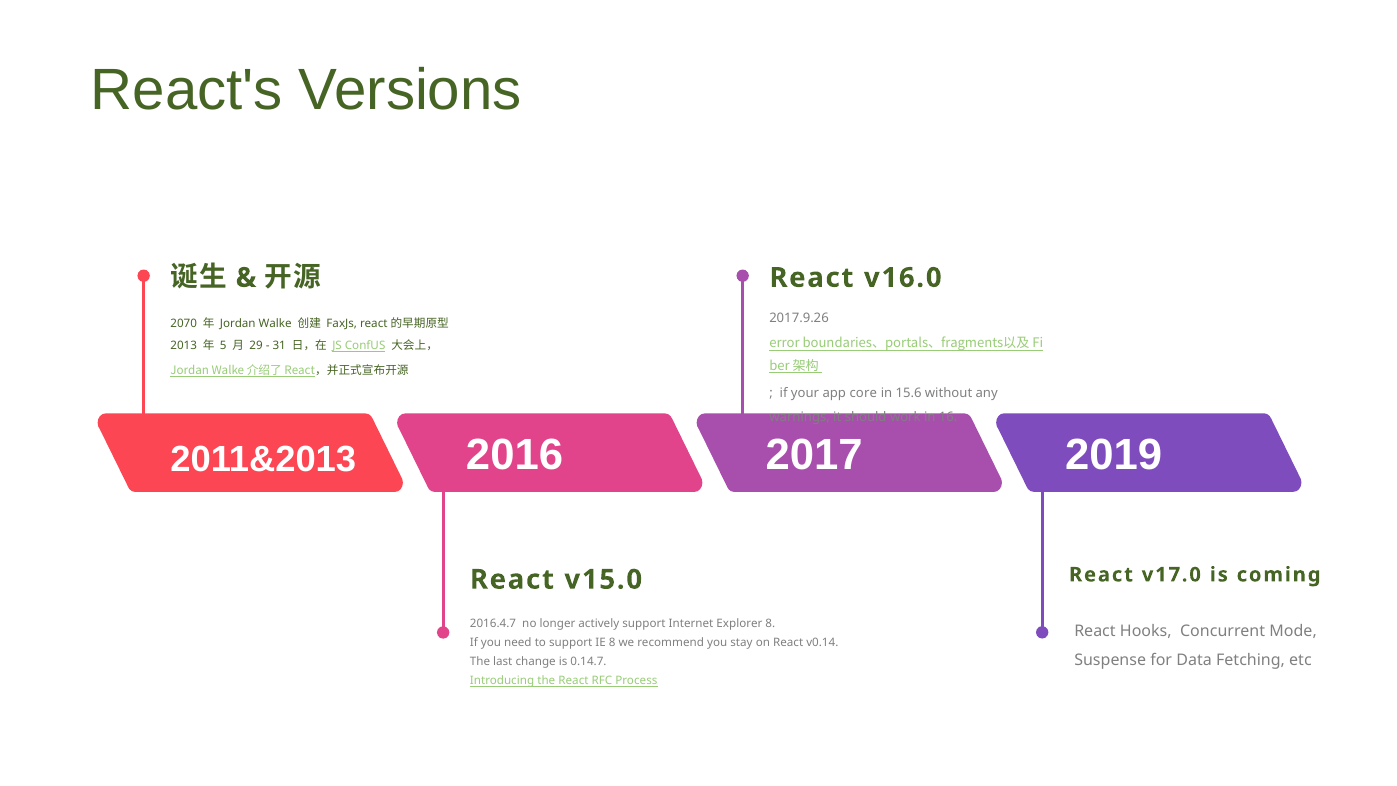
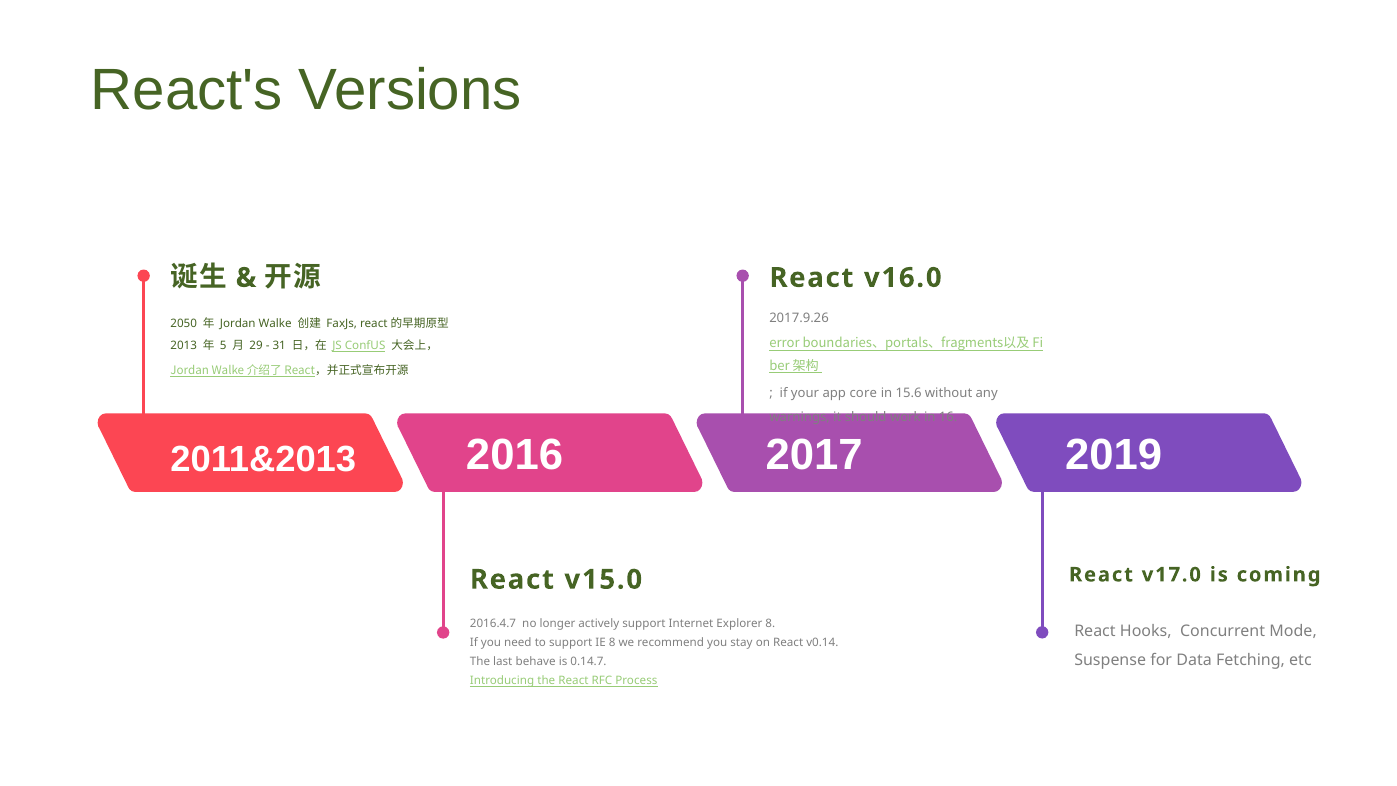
2070: 2070 -> 2050
change: change -> behave
